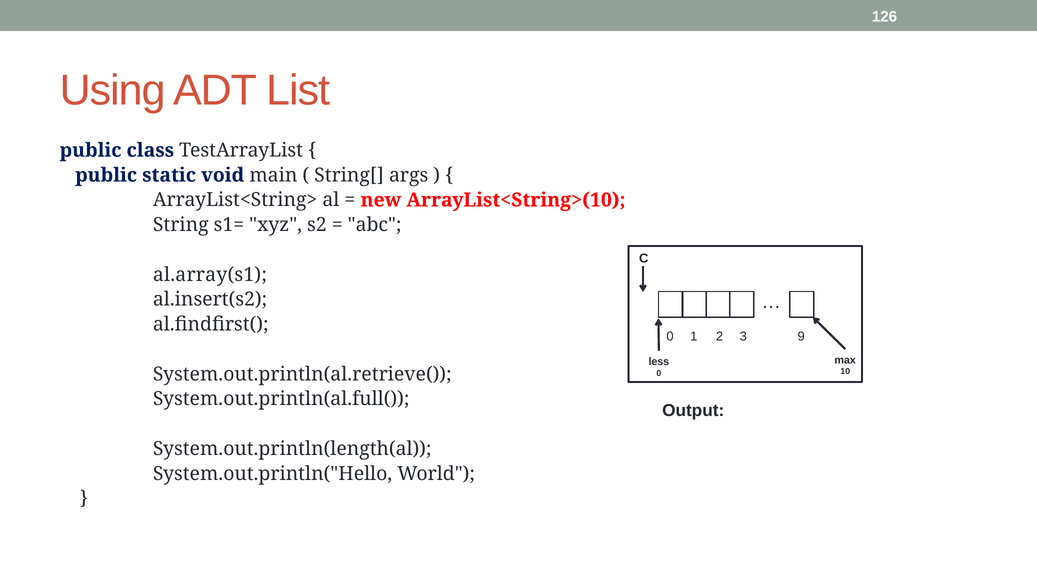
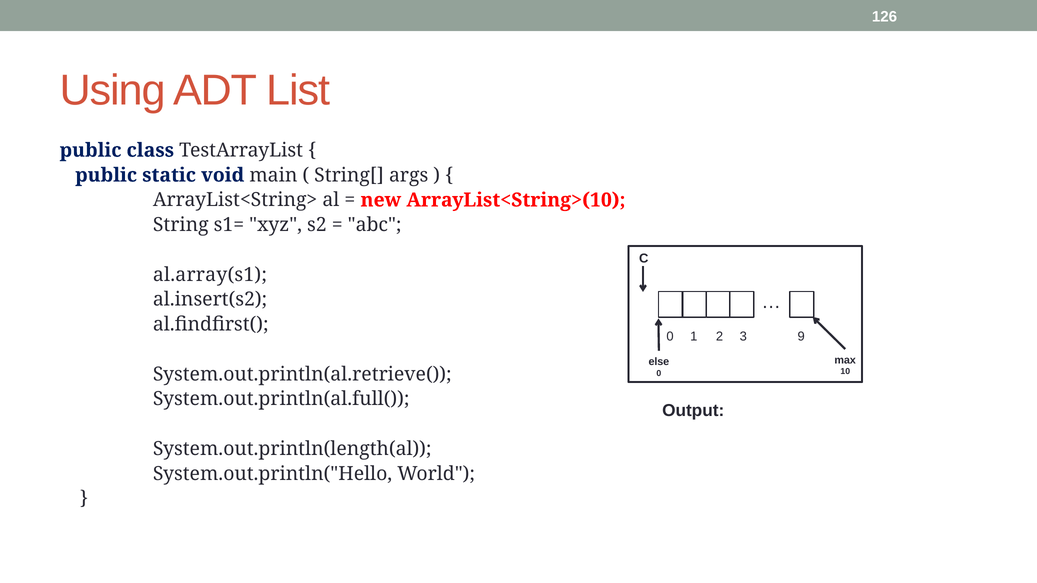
less: less -> else
